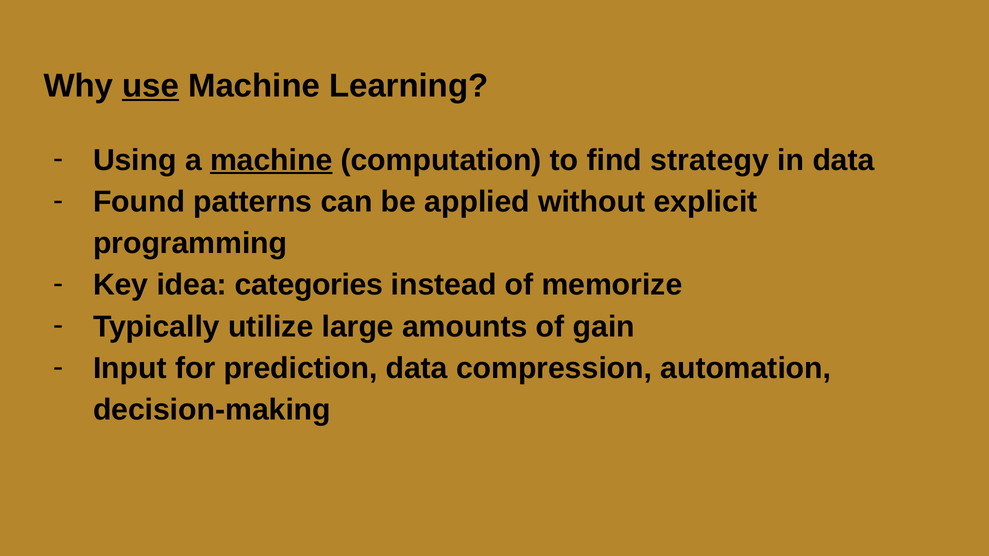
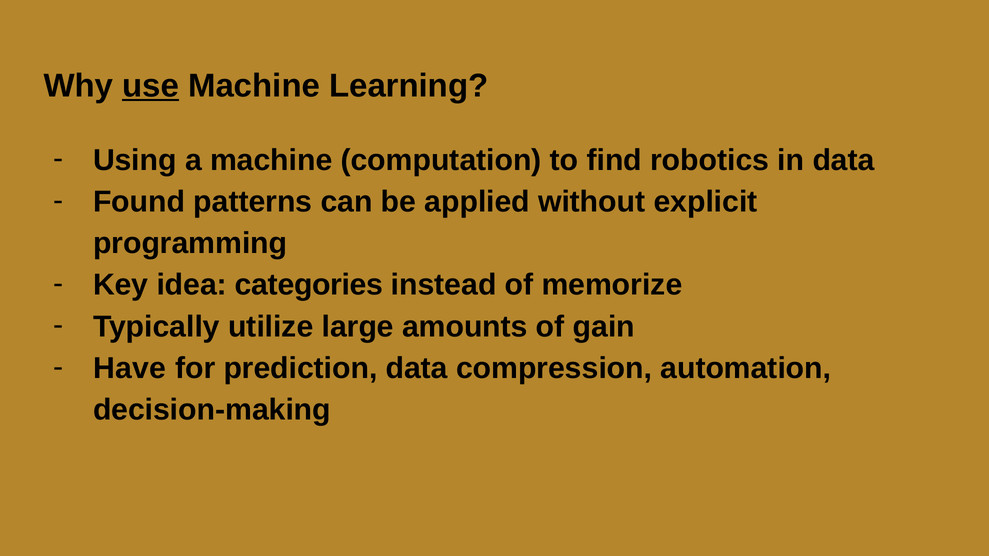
machine at (271, 160) underline: present -> none
strategy: strategy -> robotics
Input: Input -> Have
